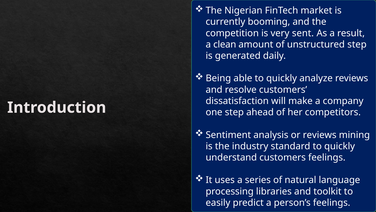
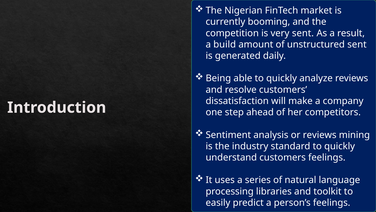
clean: clean -> build
unstructured step: step -> sent
